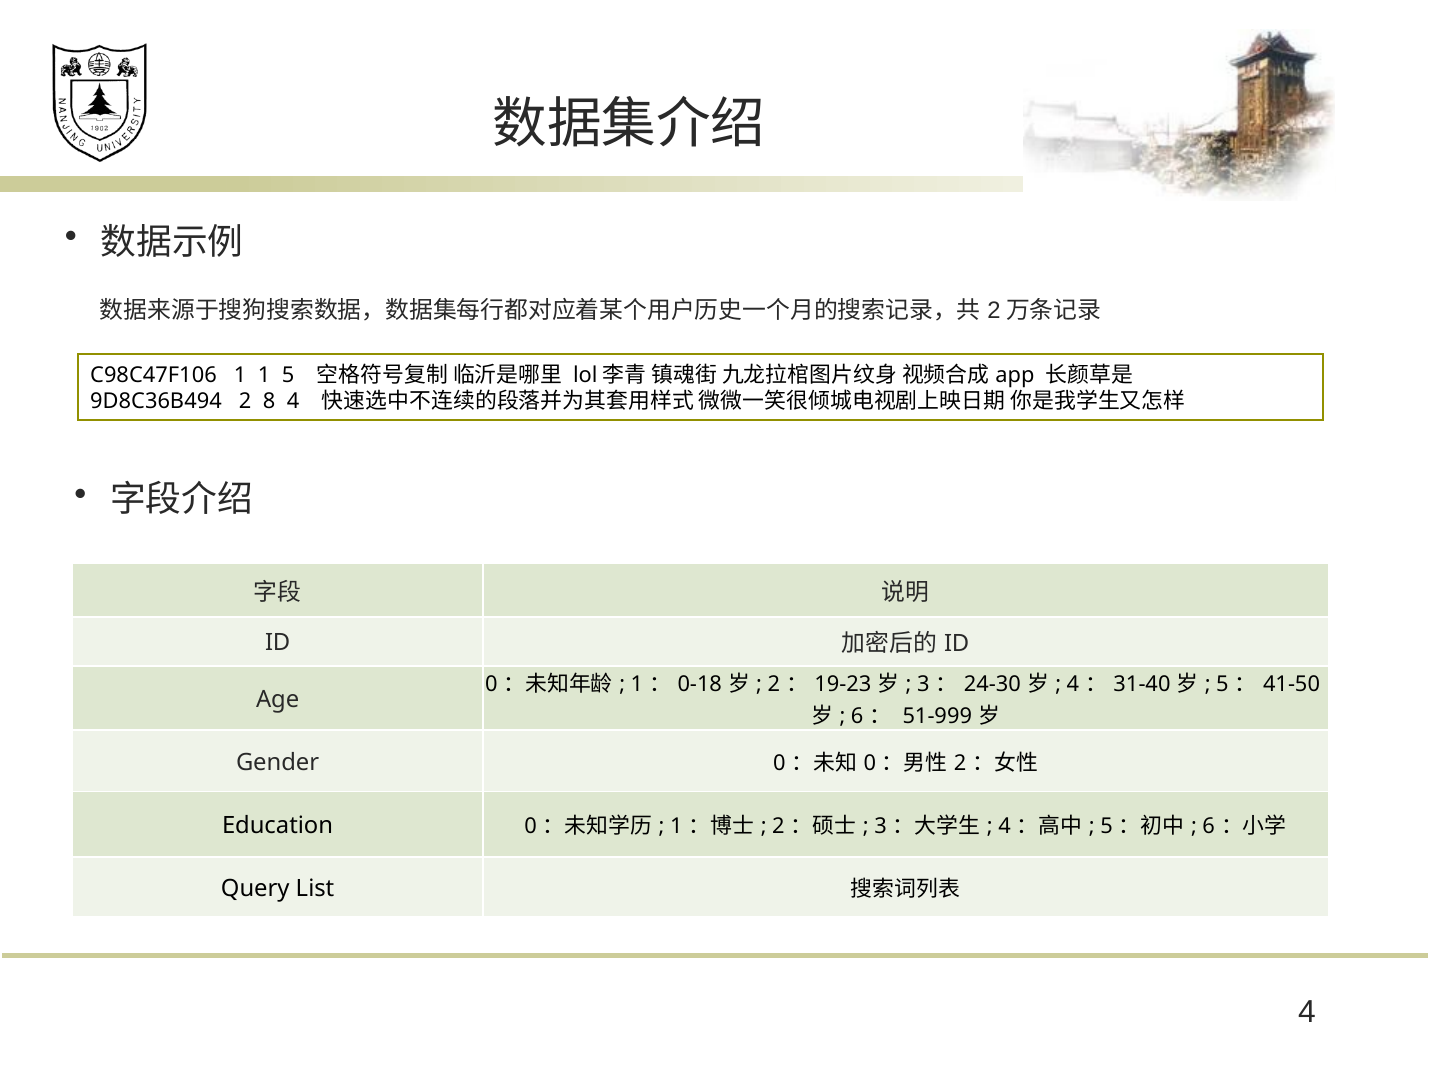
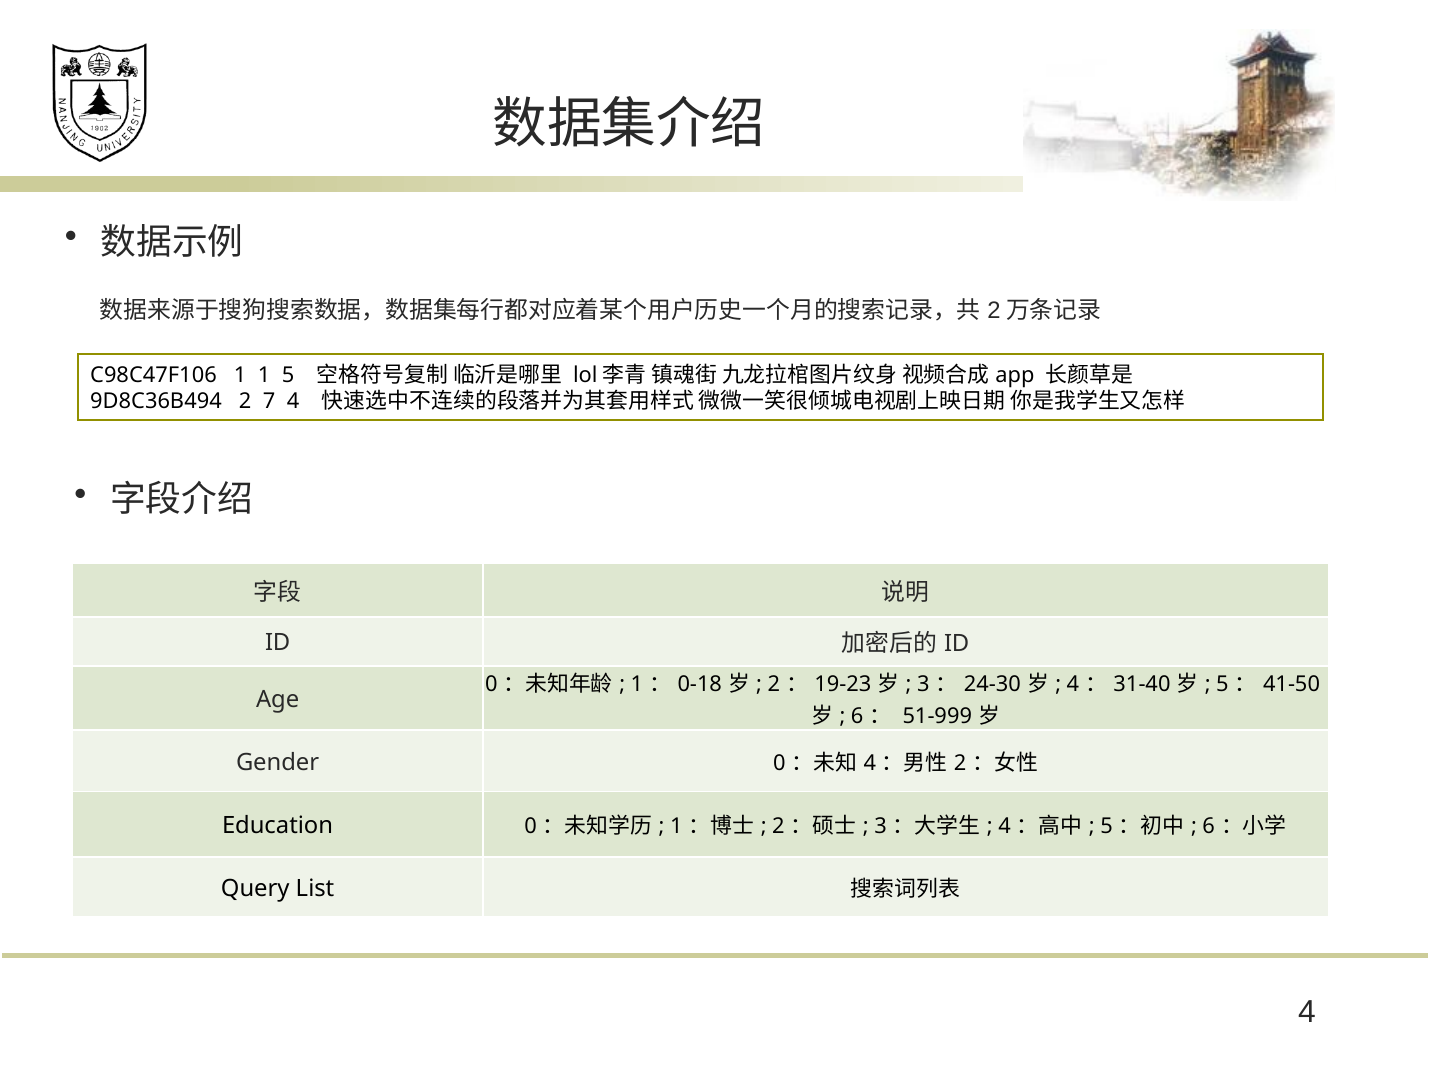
8: 8 -> 7
0 at (870, 763): 0 -> 4
